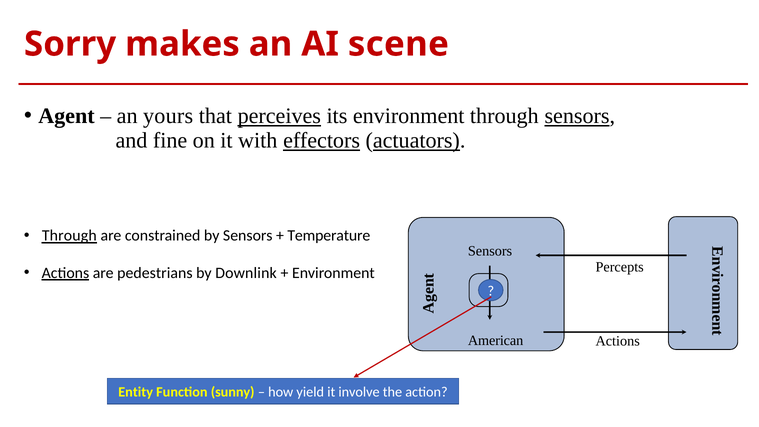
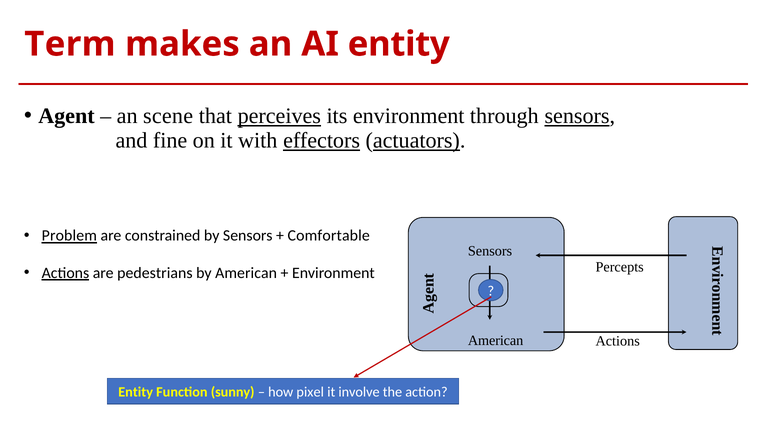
Sorry: Sorry -> Term
AI scene: scene -> entity
yours: yours -> scene
Through at (69, 236): Through -> Problem
Temperature: Temperature -> Comfortable
by Downlink: Downlink -> American
yield: yield -> pixel
